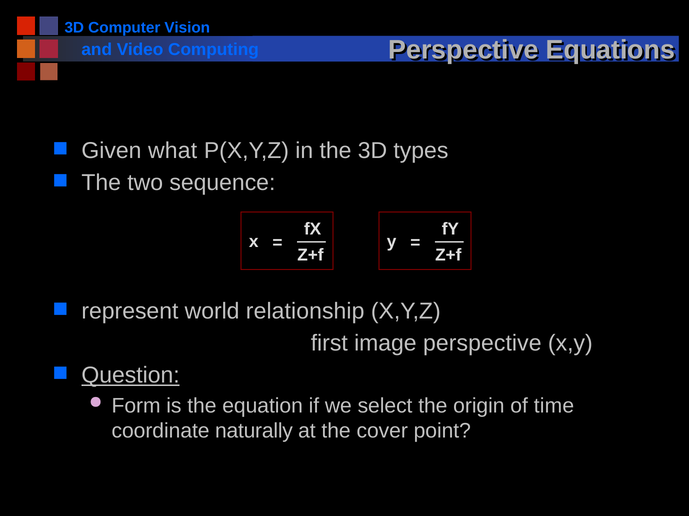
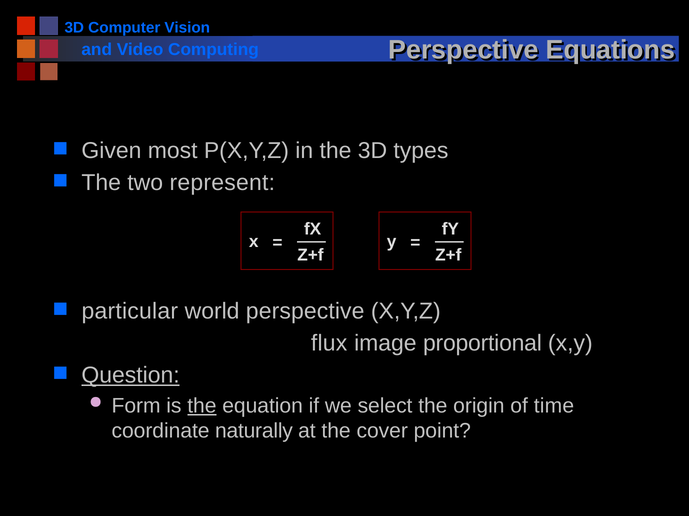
what: what -> most
sequence: sequence -> represent
represent: represent -> particular
world relationship: relationship -> perspective
first: first -> flux
image perspective: perspective -> proportional
the at (202, 406) underline: none -> present
